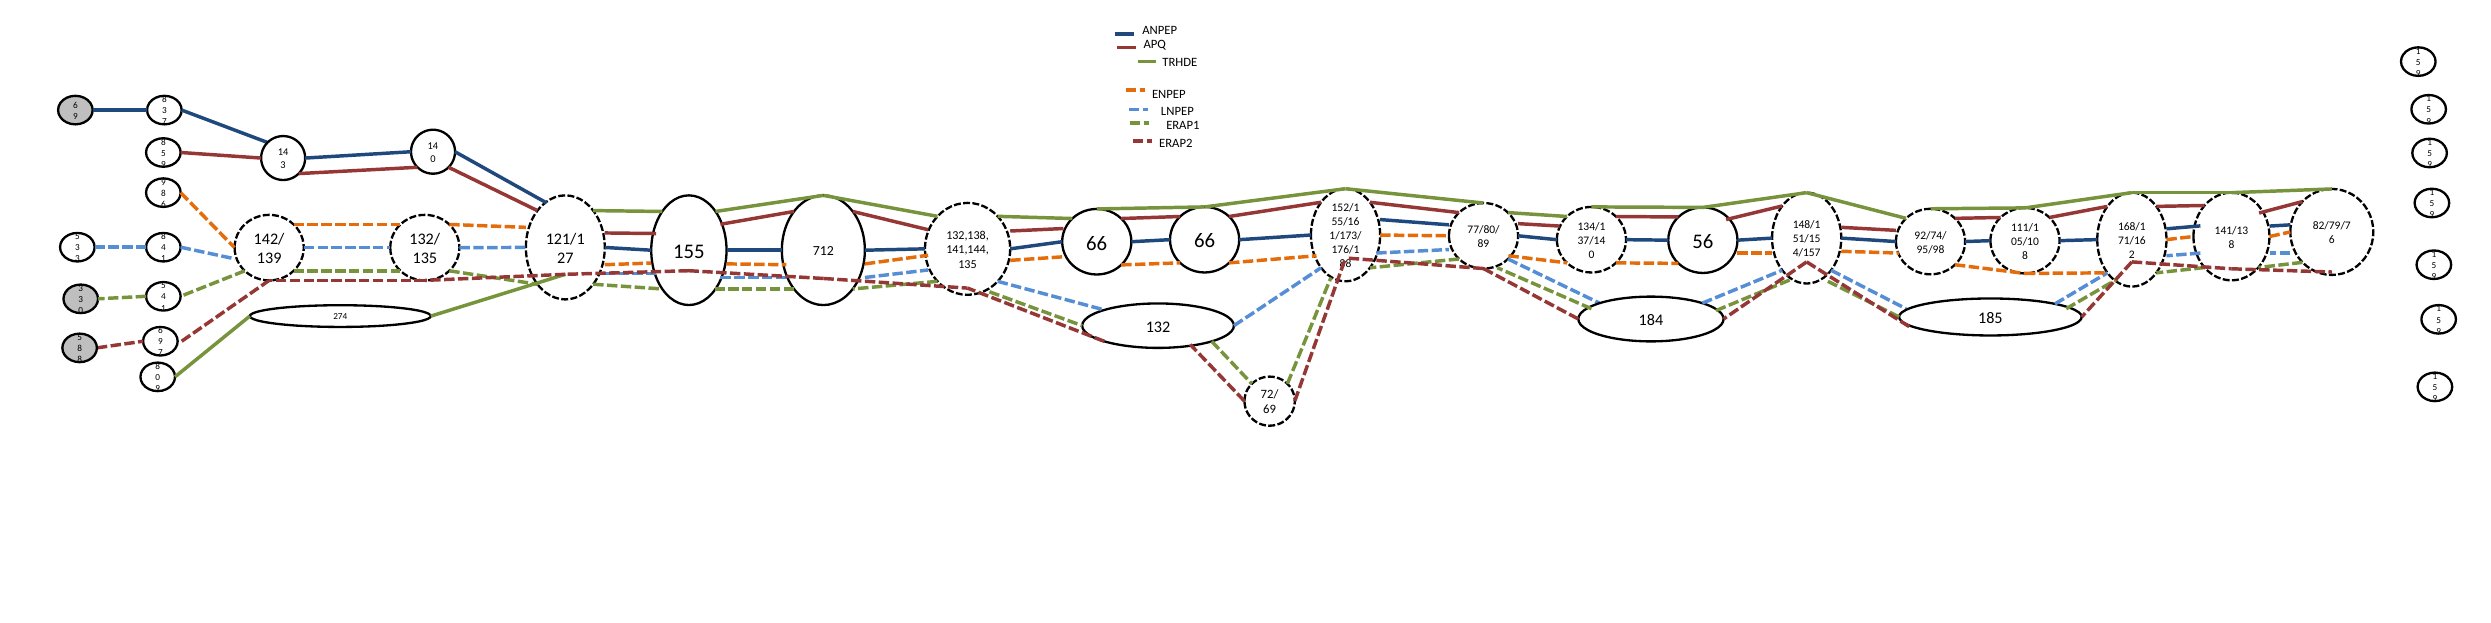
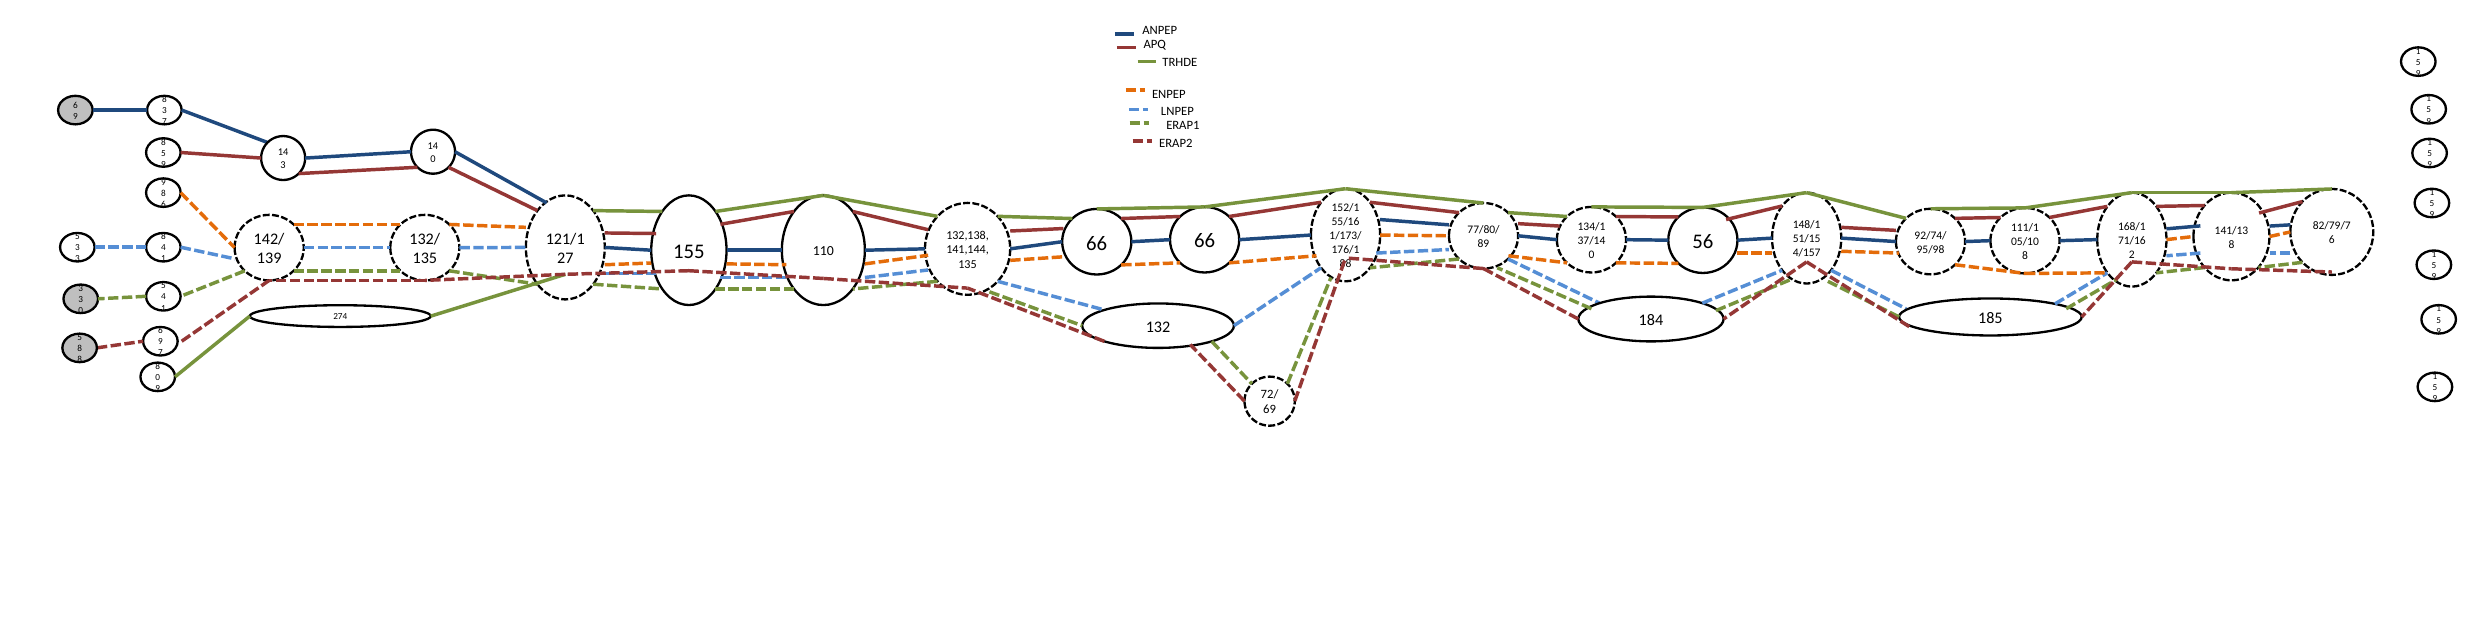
712: 712 -> 110
